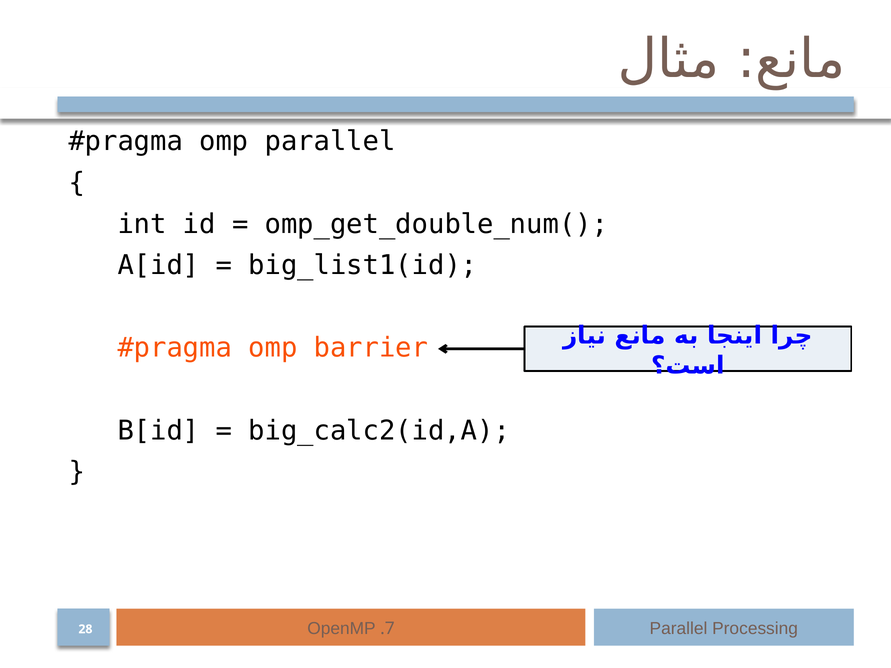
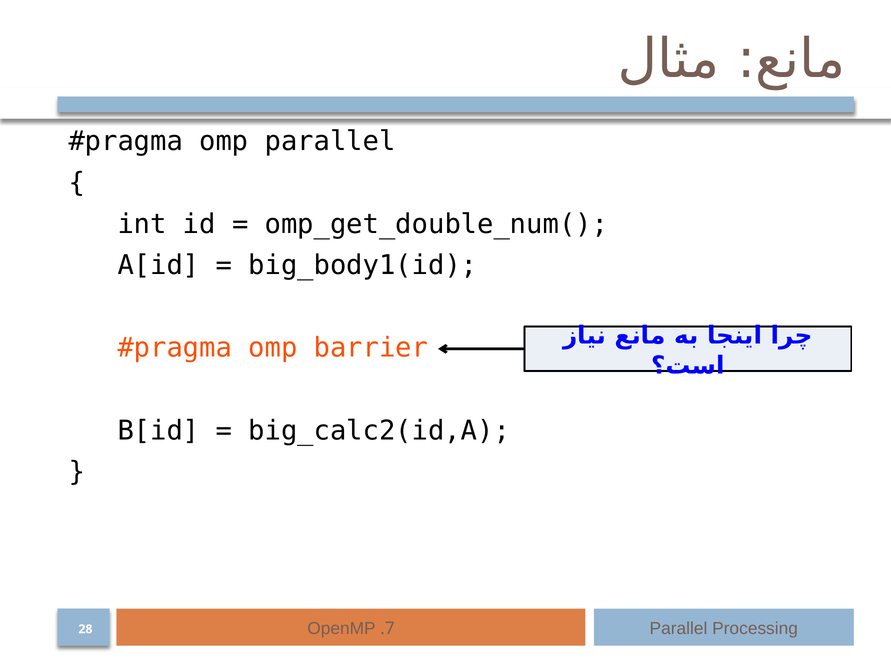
big_list1(id: big_list1(id -> big_body1(id
